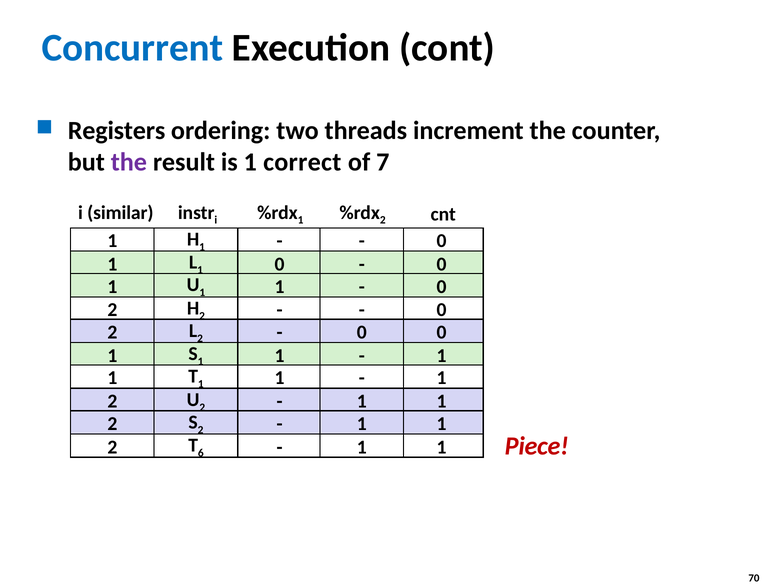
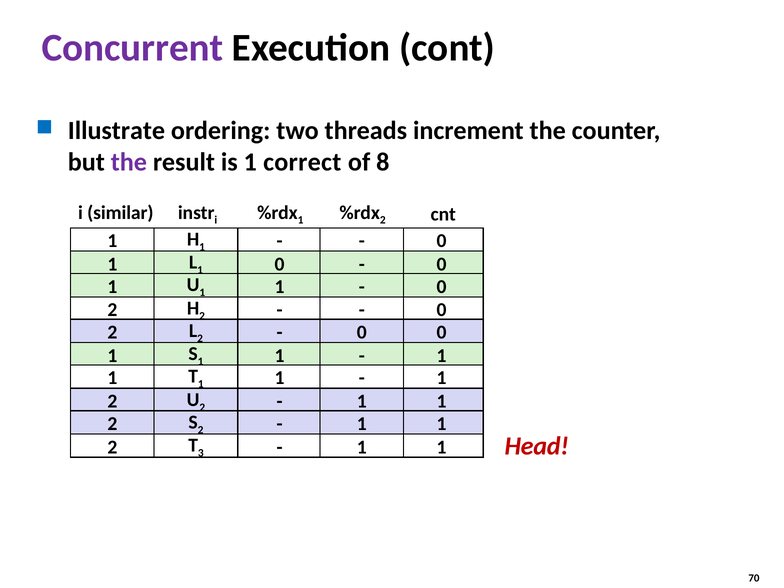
Concurrent colour: blue -> purple
Registers: Registers -> Illustrate
7: 7 -> 8
Piece: Piece -> Head
6: 6 -> 3
